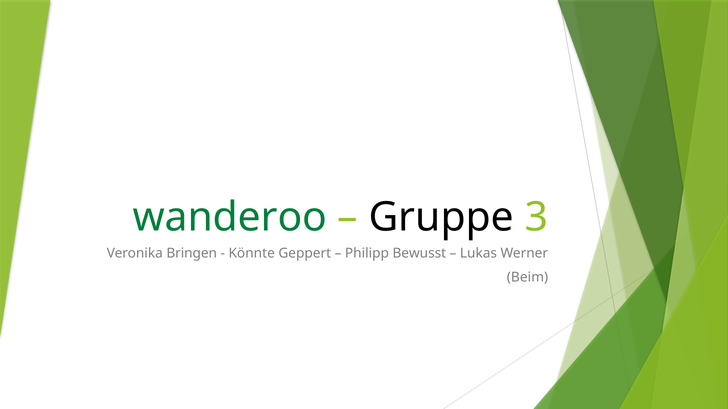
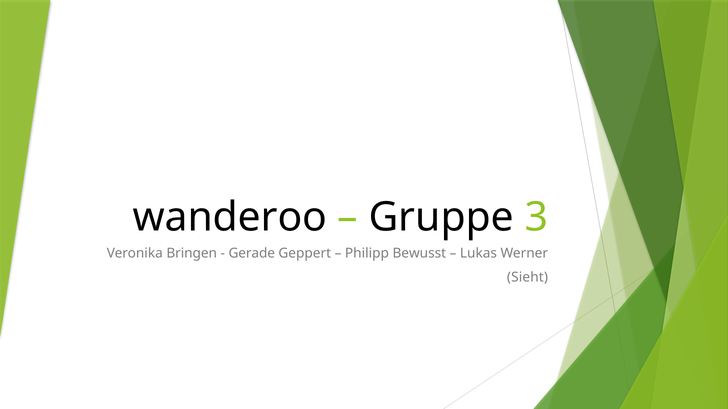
wanderoo colour: green -> black
Könnte: Könnte -> Gerade
Beim: Beim -> Sieht
